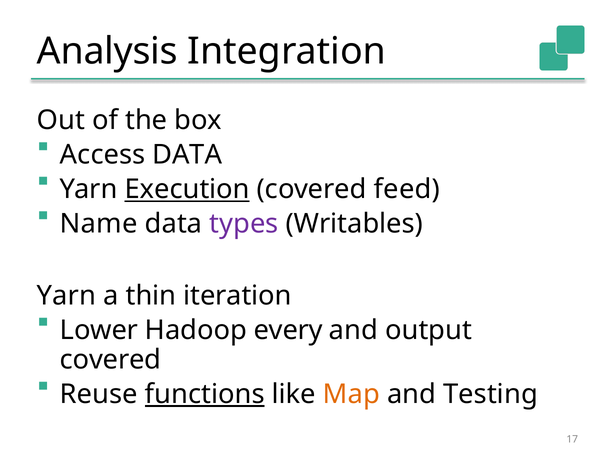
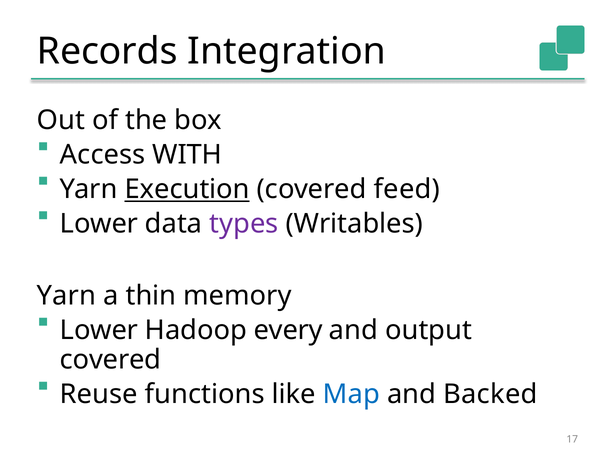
Analysis: Analysis -> Records
Access DATA: DATA -> WITH
Name at (99, 224): Name -> Lower
iteration: iteration -> memory
functions underline: present -> none
Map colour: orange -> blue
Testing: Testing -> Backed
